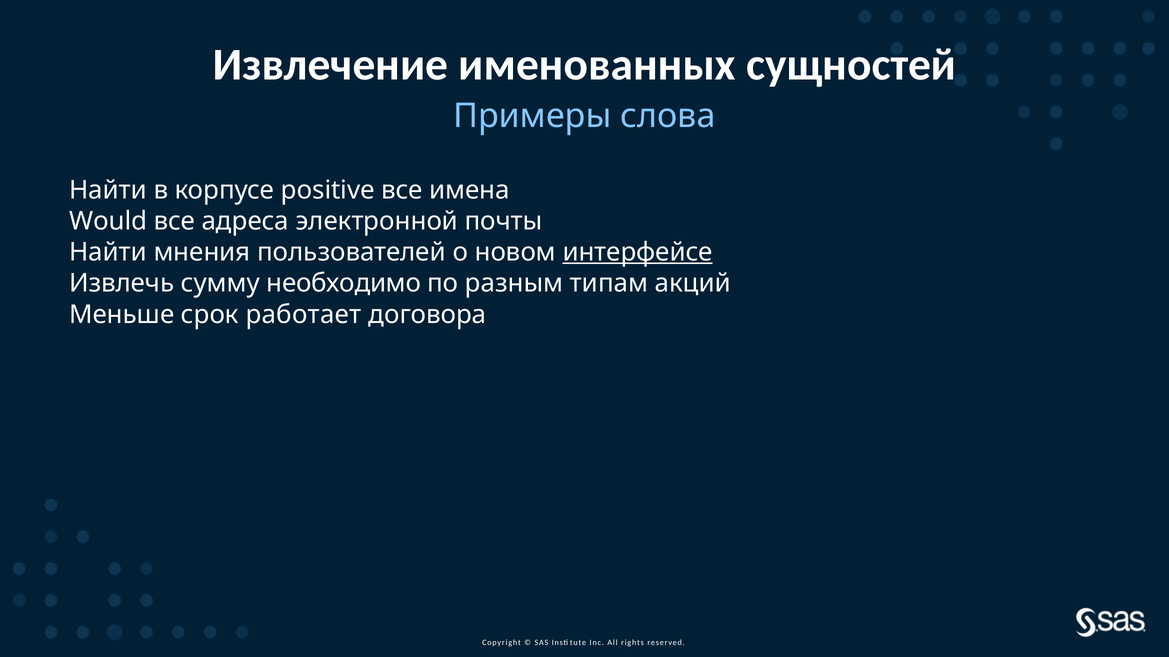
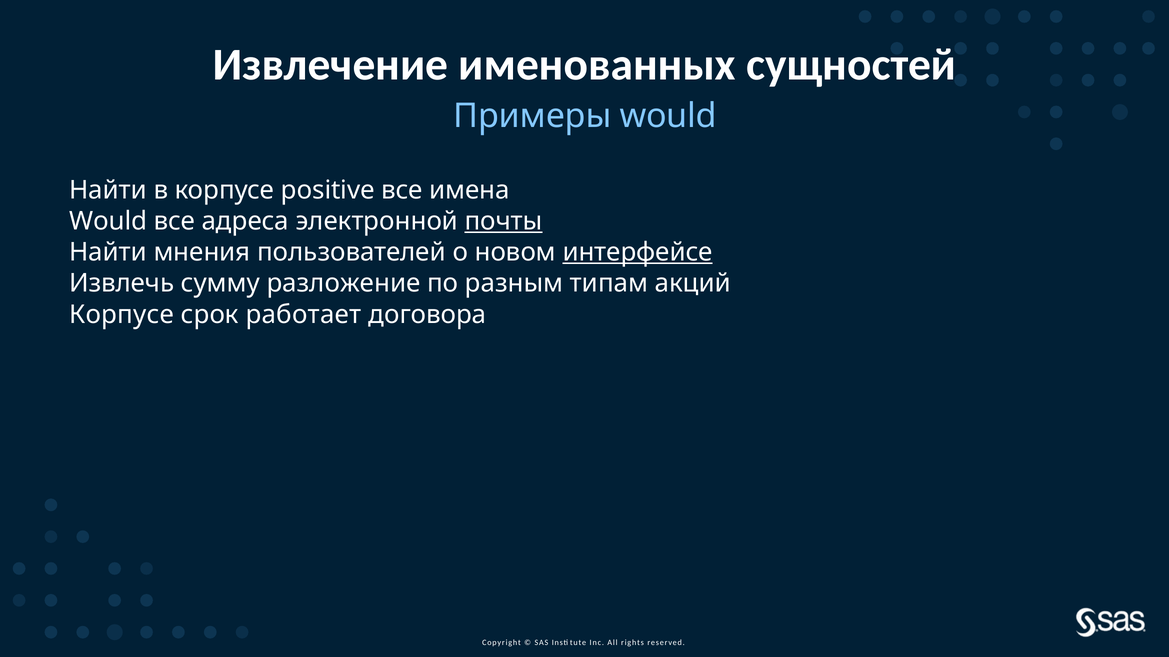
Примеры слова: слова -> would
почты underline: none -> present
необходимо: необходимо -> разложение
Меньше at (122, 315): Меньше -> Корпусе
